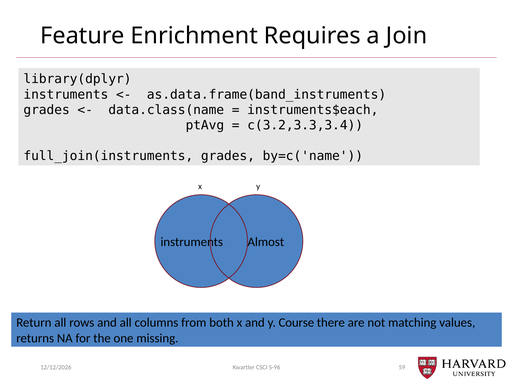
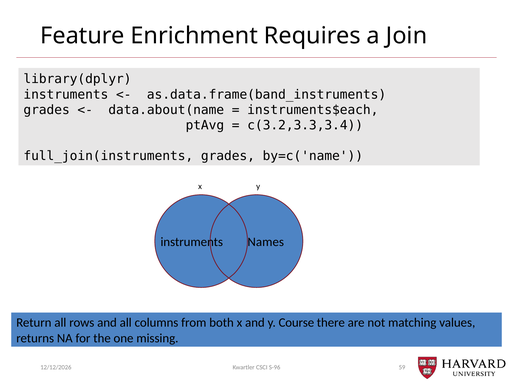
data.class(name: data.class(name -> data.about(name
Almost: Almost -> Names
